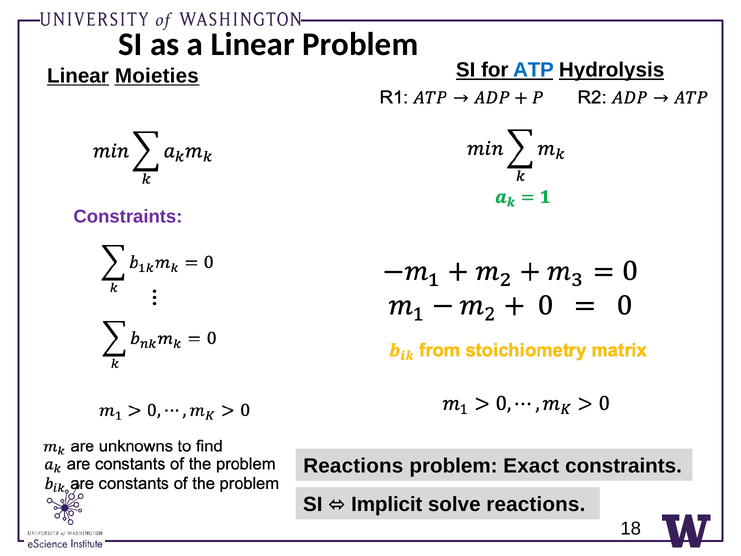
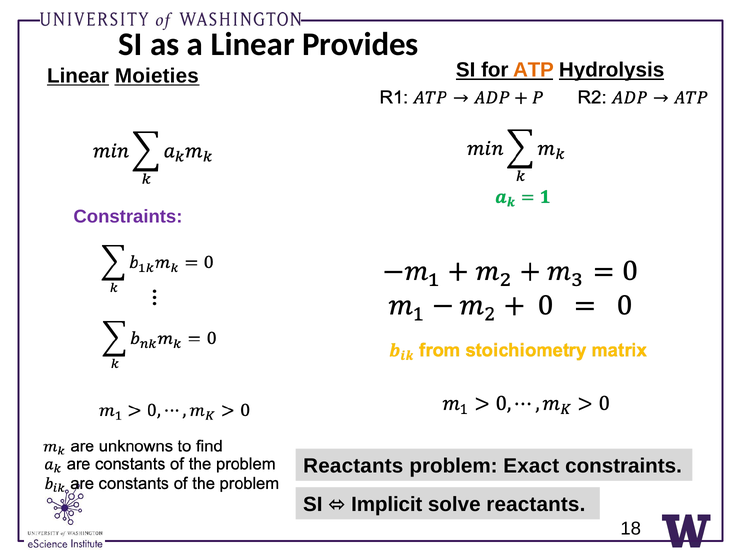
Linear Problem: Problem -> Provides
ATP colour: blue -> orange
Reactions at (353, 466): Reactions -> Reactants
solve reactions: reactions -> reactants
